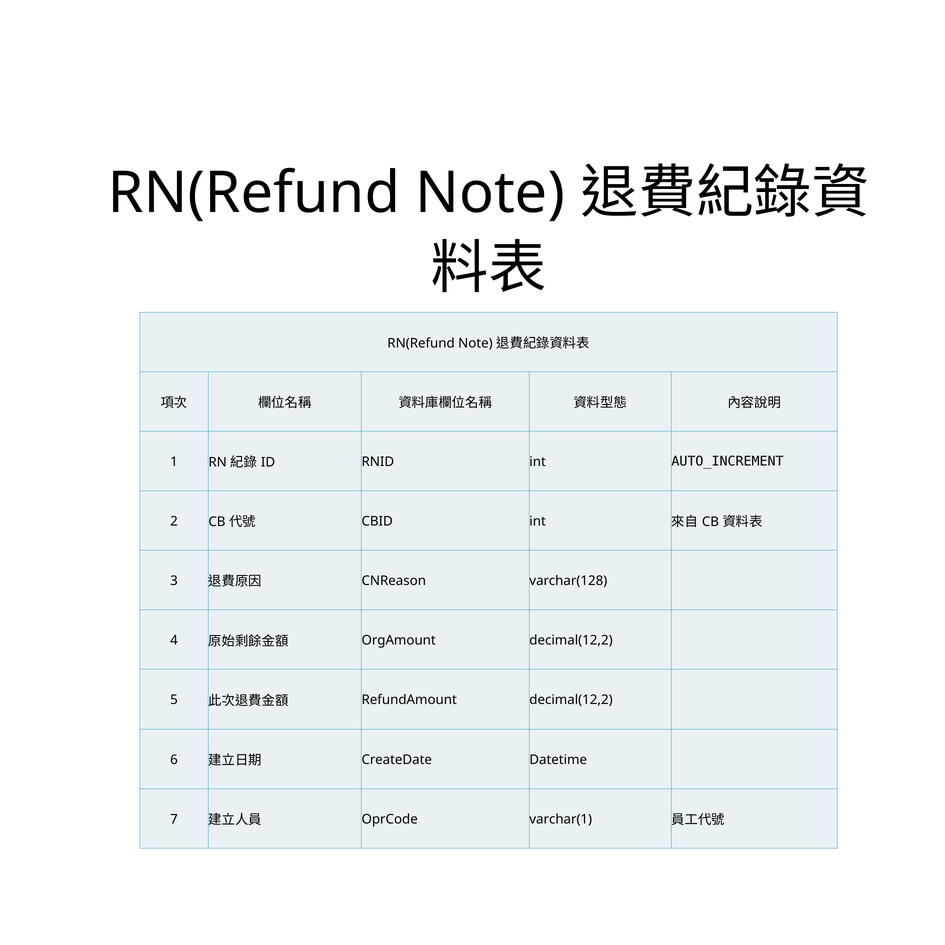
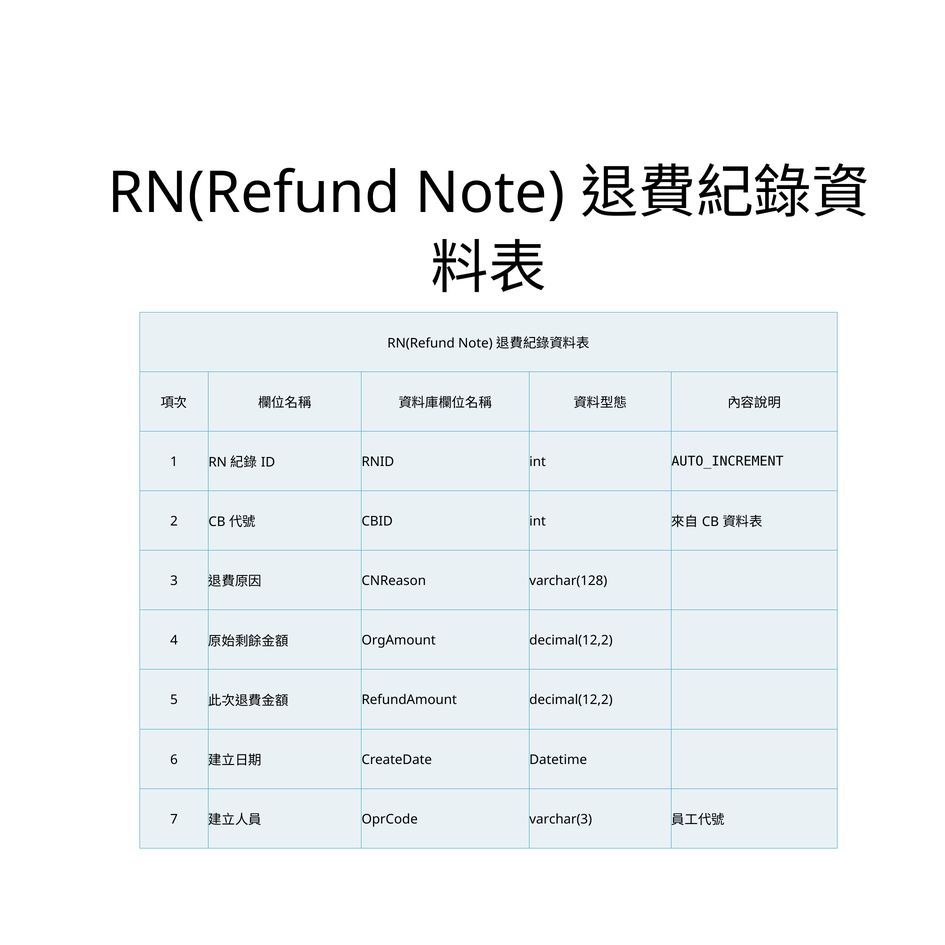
varchar(1: varchar(1 -> varchar(3
